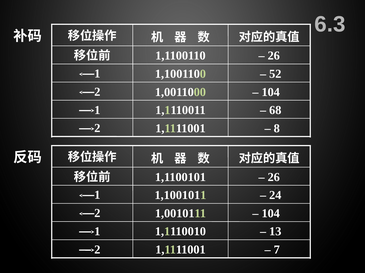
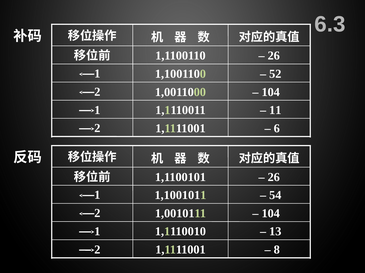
68: 68 -> 11
8: 8 -> 6
24: 24 -> 54
7: 7 -> 8
